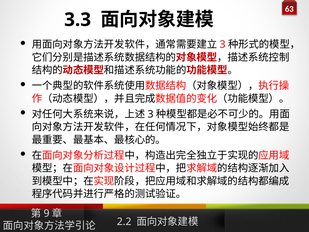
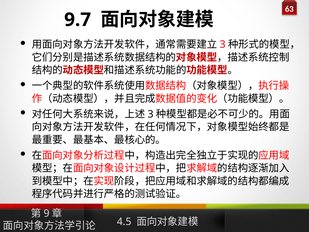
3.3: 3.3 -> 9.7
2.2: 2.2 -> 4.5
